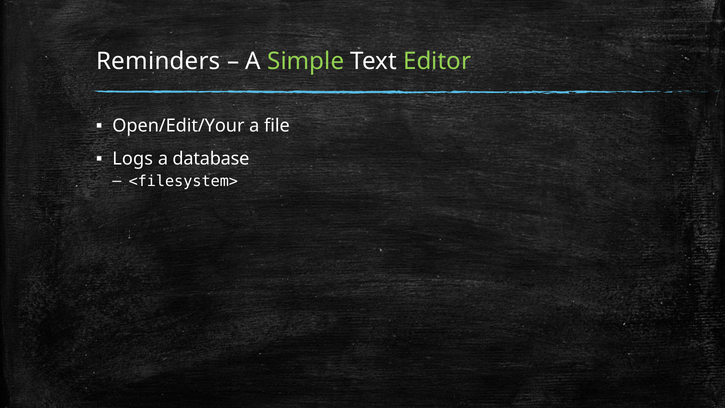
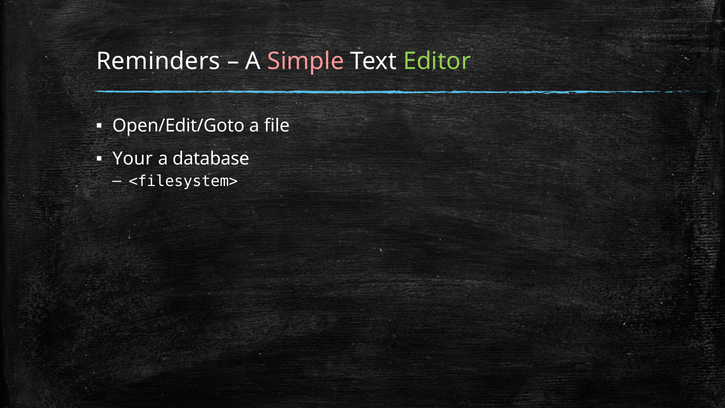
Simple colour: light green -> pink
Open/Edit/Your: Open/Edit/Your -> Open/Edit/Goto
Logs: Logs -> Your
